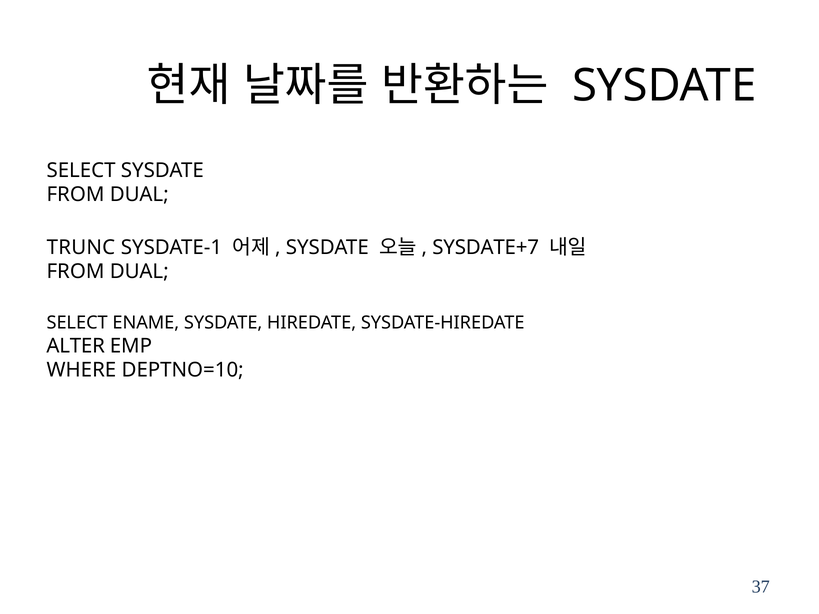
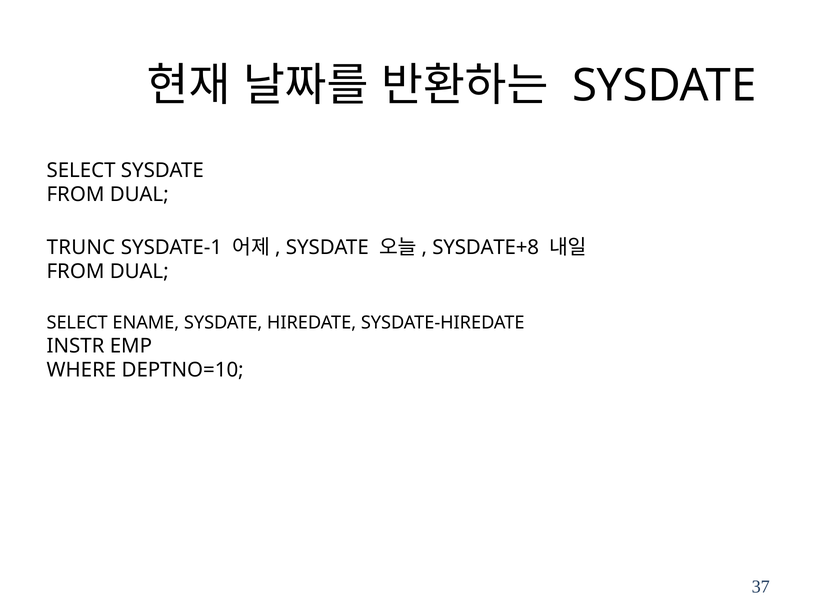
SYSDATE+7: SYSDATE+7 -> SYSDATE+8
ALTER: ALTER -> INSTR
